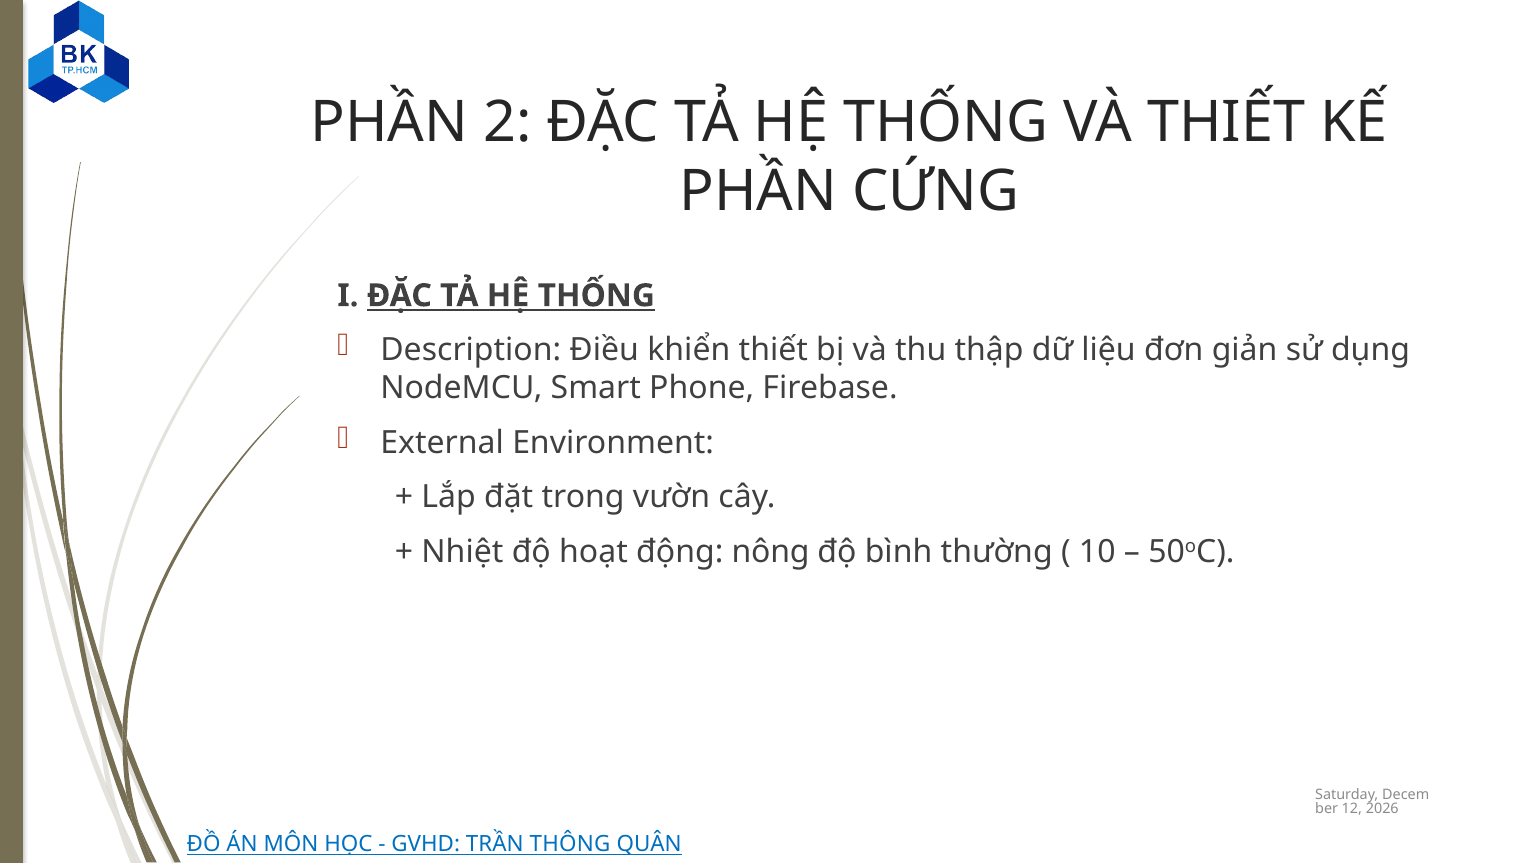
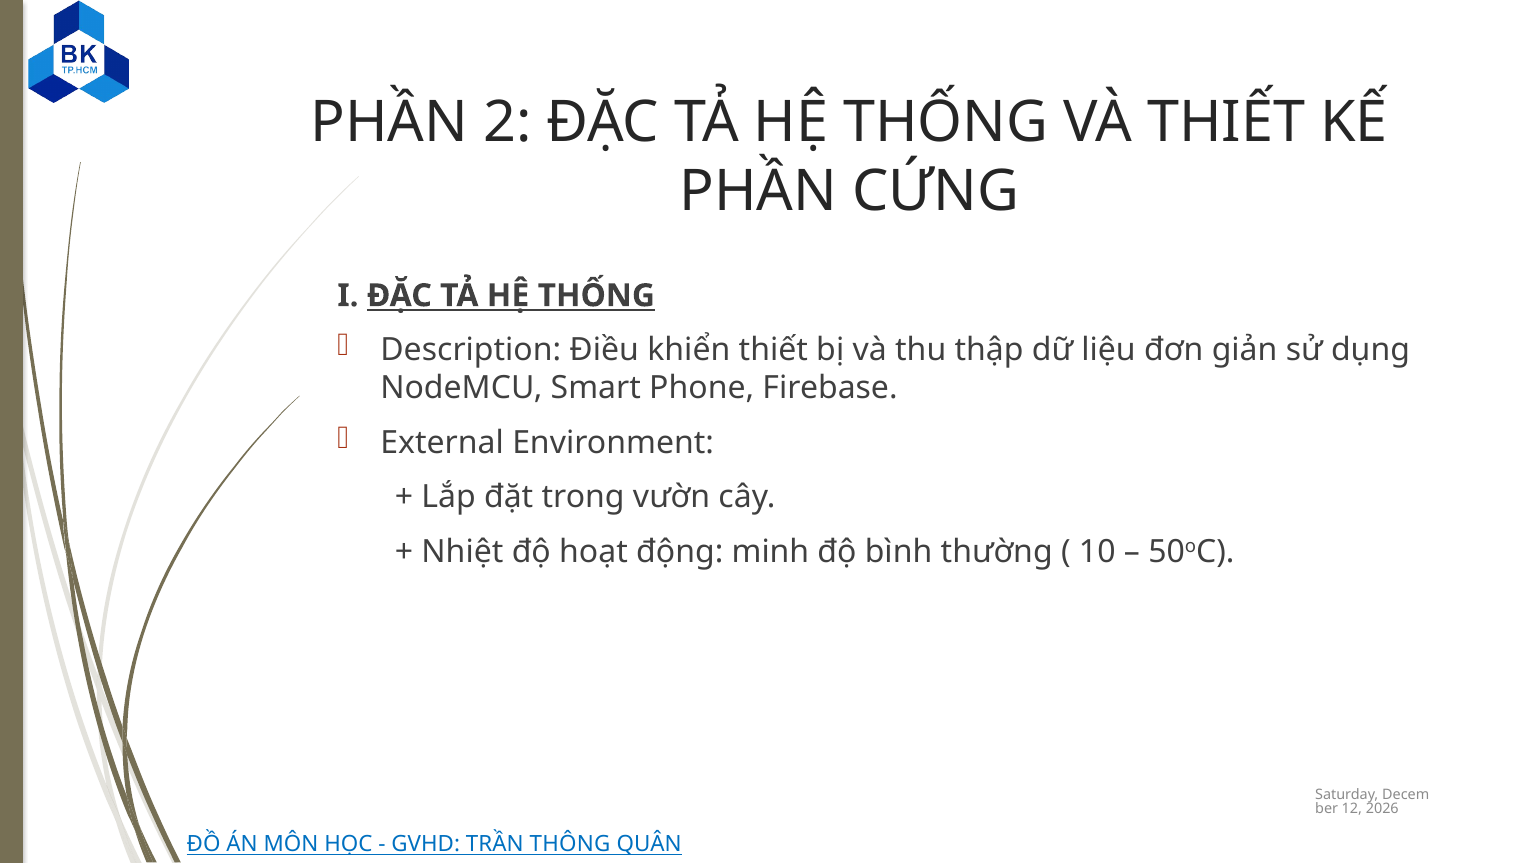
nông: nông -> minh
